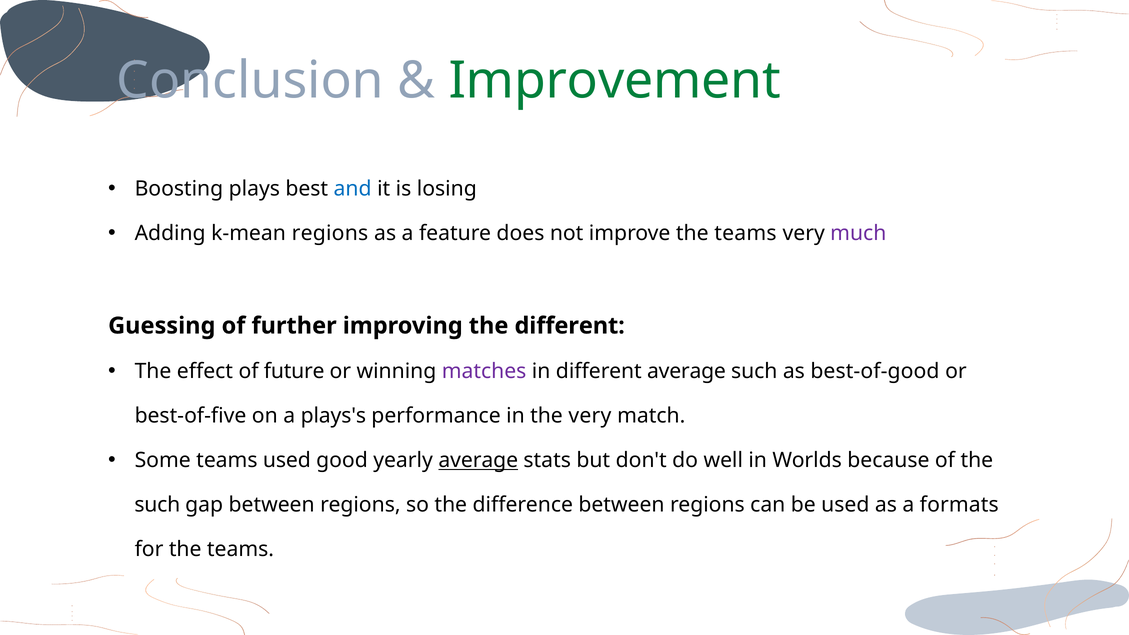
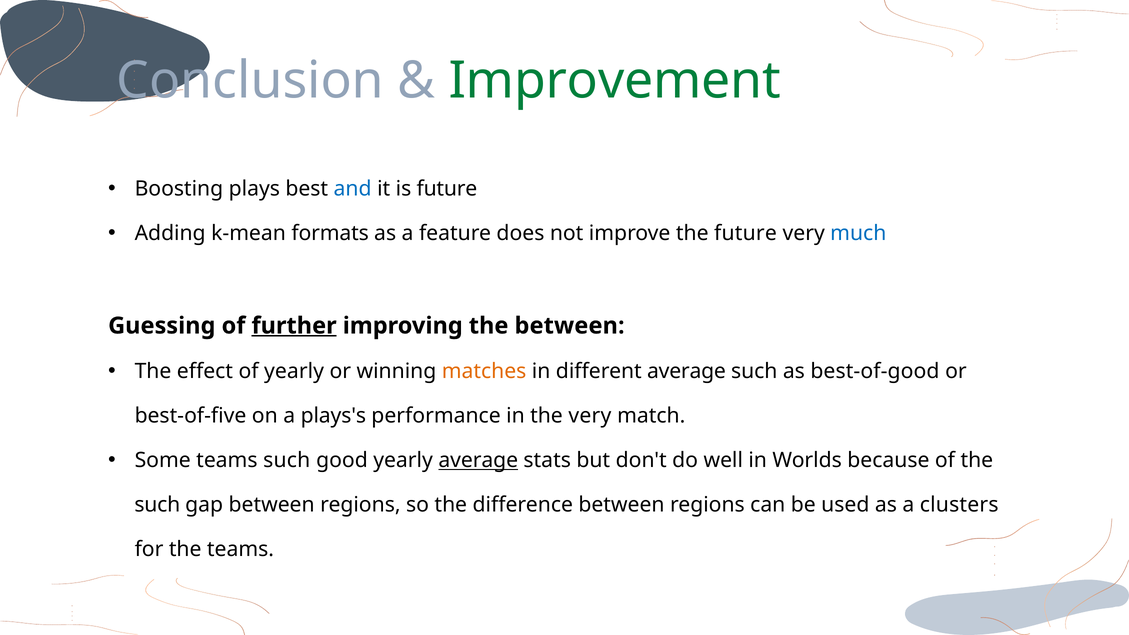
is losing: losing -> future
k-mean regions: regions -> formats
improve the teams: teams -> future
much colour: purple -> blue
further underline: none -> present
the different: different -> between
of future: future -> yearly
matches colour: purple -> orange
teams used: used -> such
formats: formats -> clusters
